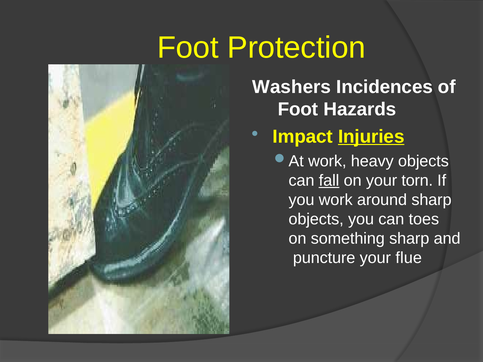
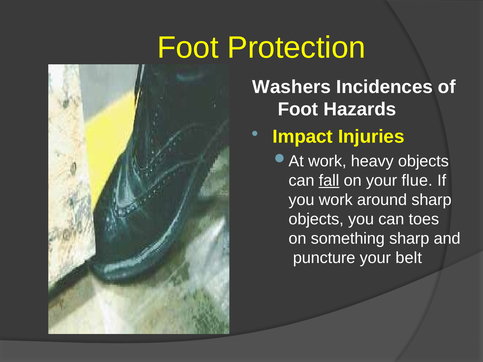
Injuries underline: present -> none
torn: torn -> flue
flue: flue -> belt
